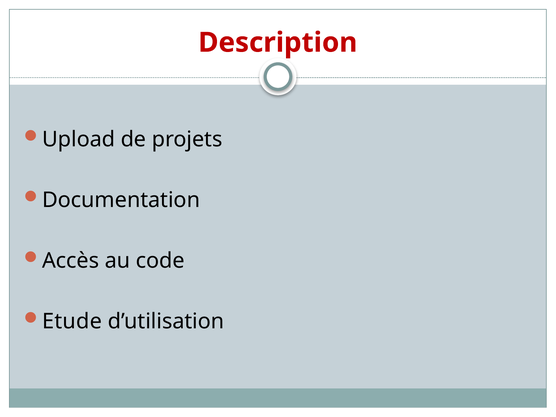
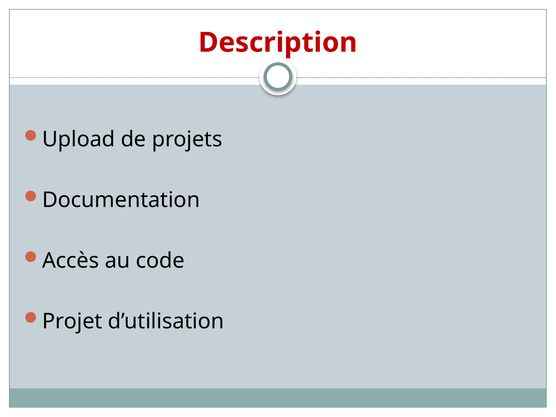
Etude: Etude -> Projet
